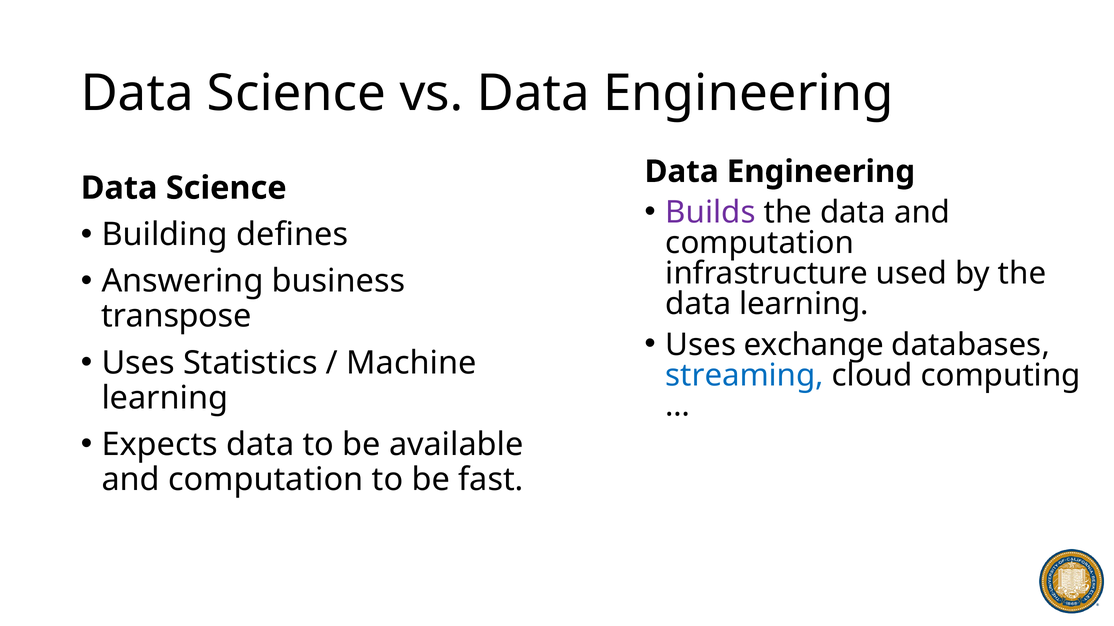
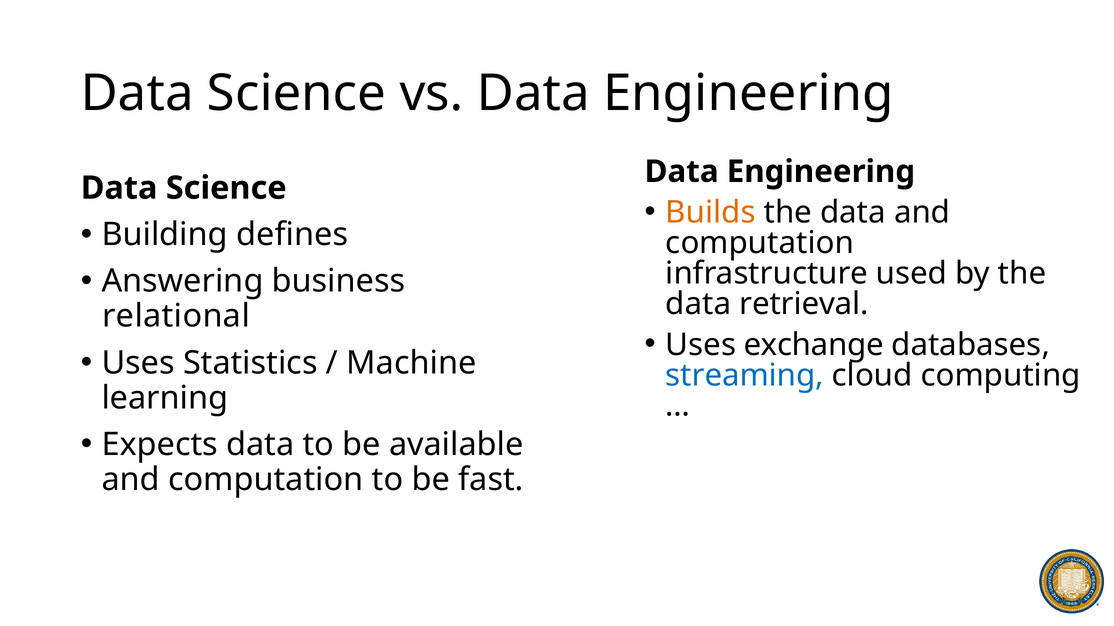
Builds colour: purple -> orange
data learning: learning -> retrieval
transpose: transpose -> relational
